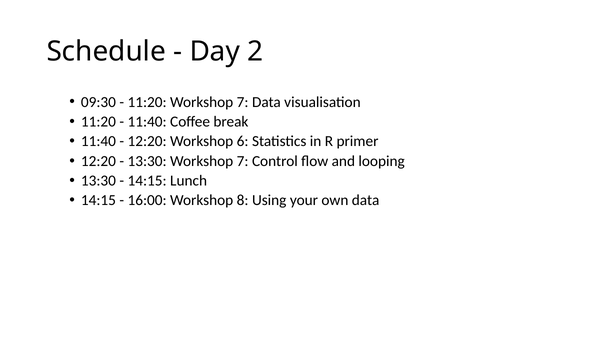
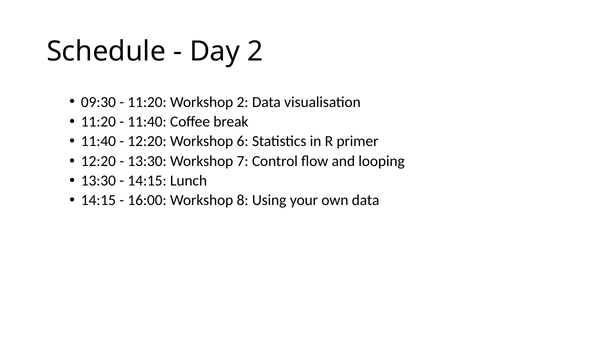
11:20 Workshop 7: 7 -> 2
